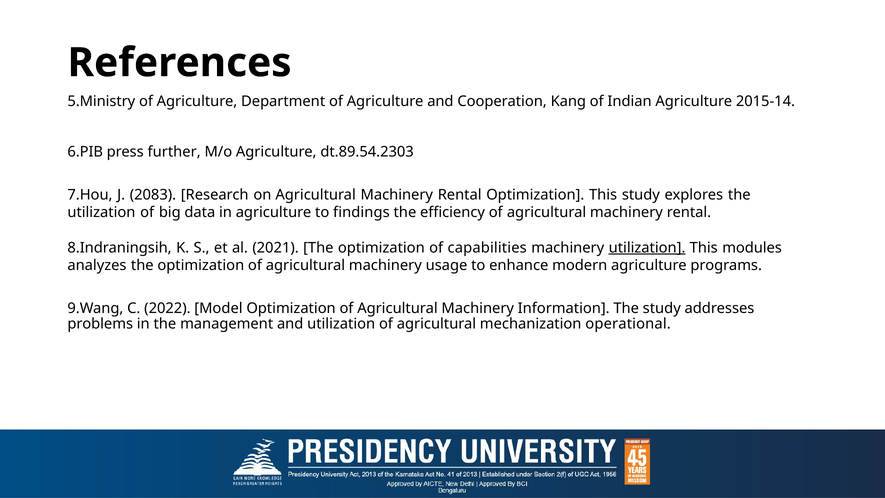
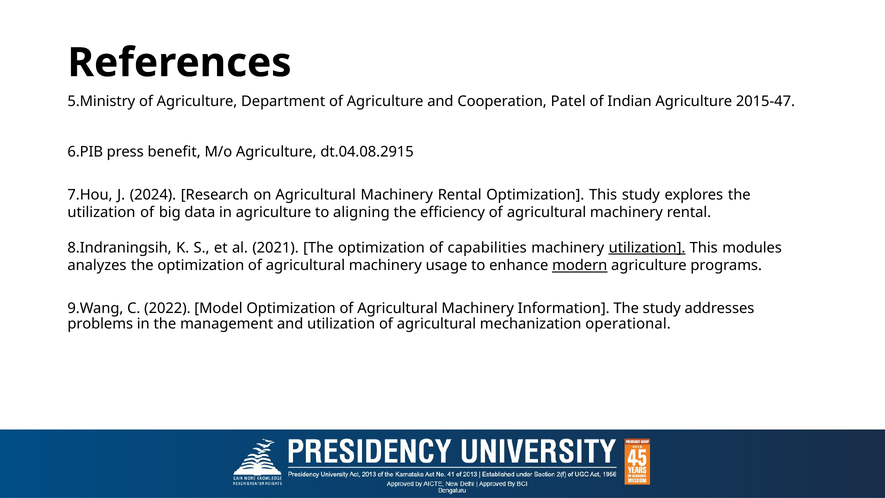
Kang: Kang -> Patel
2015-14: 2015-14 -> 2015-47
further: further -> benefit
dt.89.54.2303: dt.89.54.2303 -> dt.04.08.2915
2083: 2083 -> 2024
findings: findings -> aligning
modern underline: none -> present
